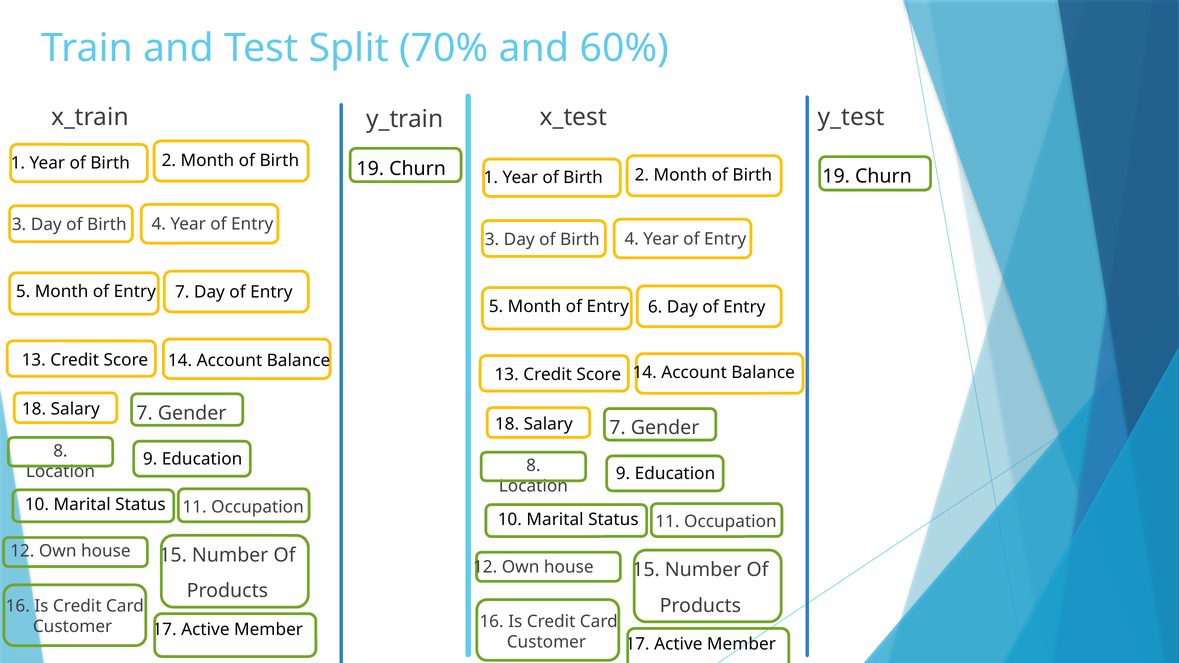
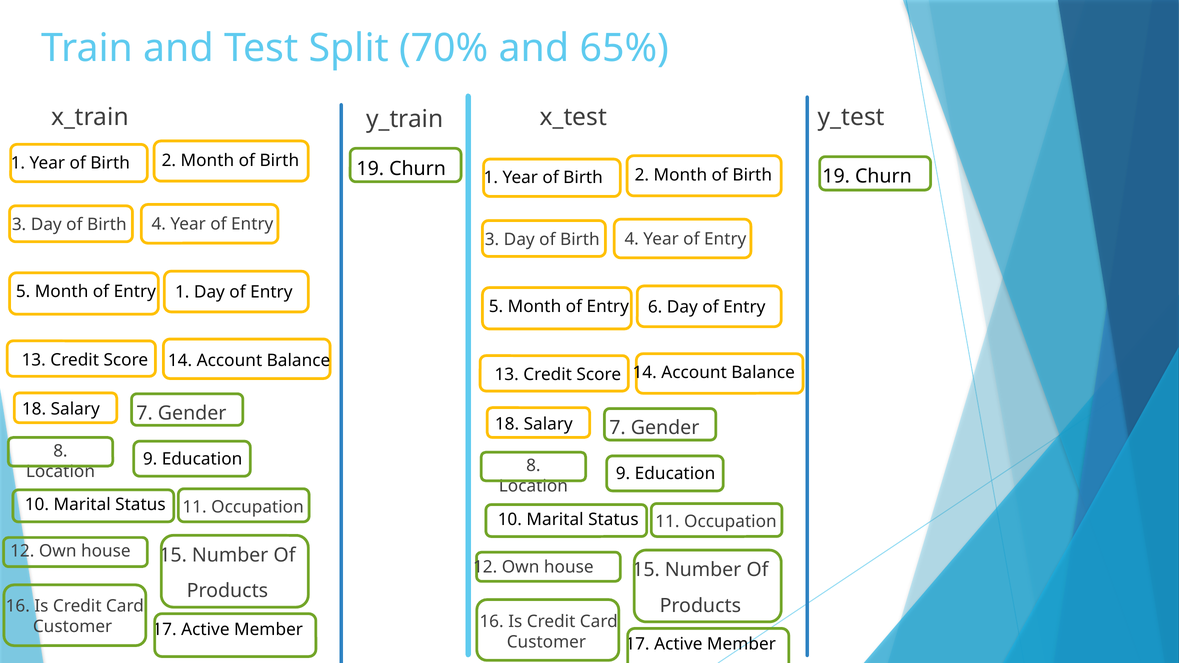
60%: 60% -> 65%
Month of Entry 7: 7 -> 1
